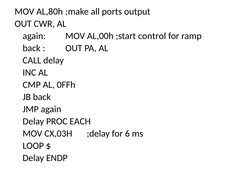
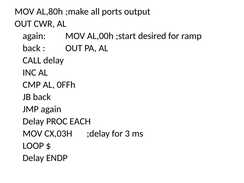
control: control -> desired
6: 6 -> 3
